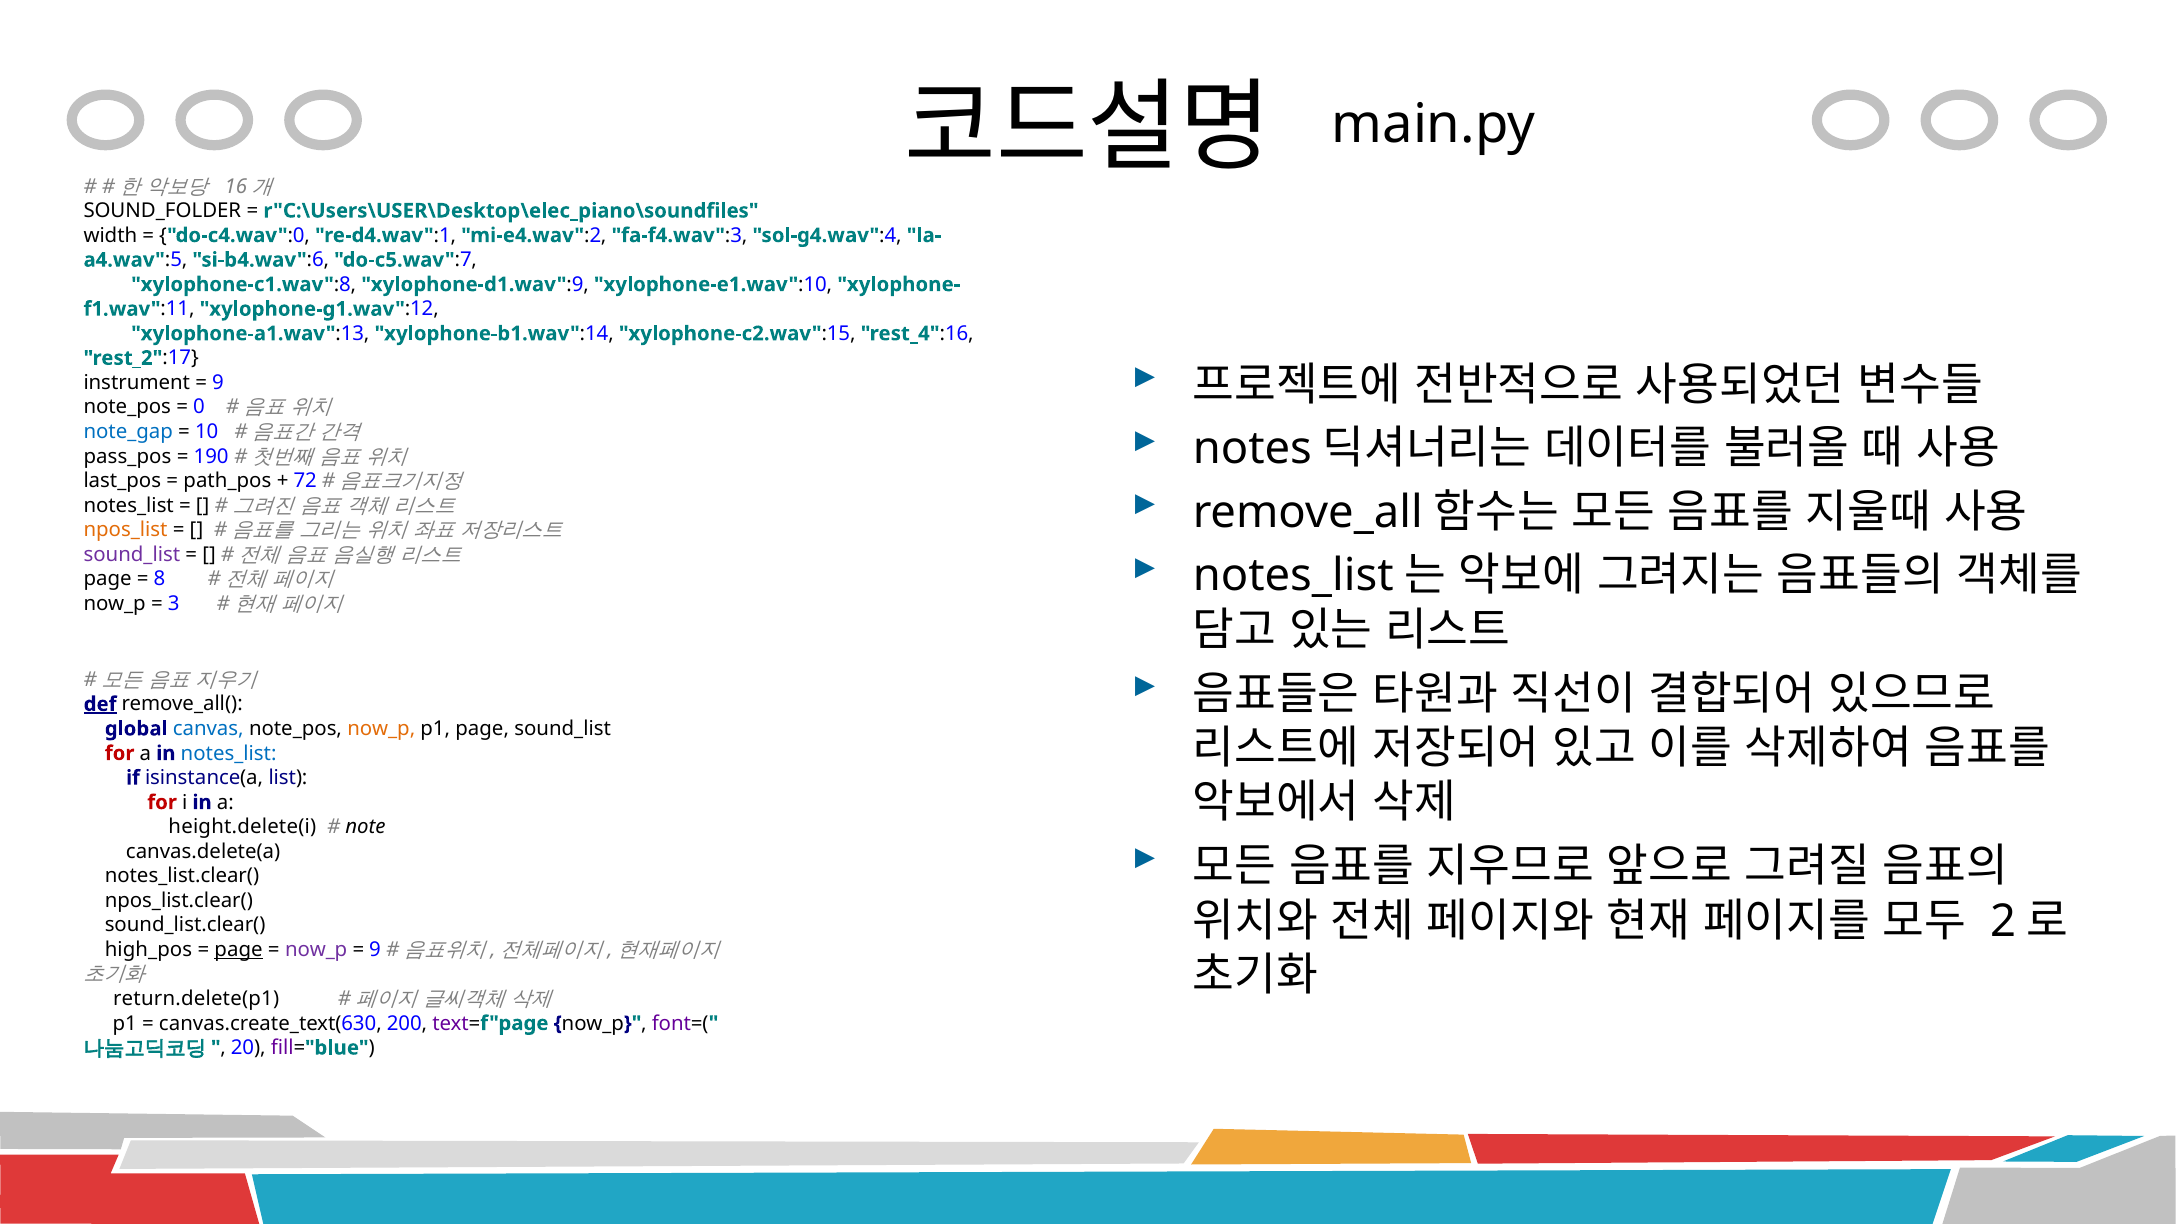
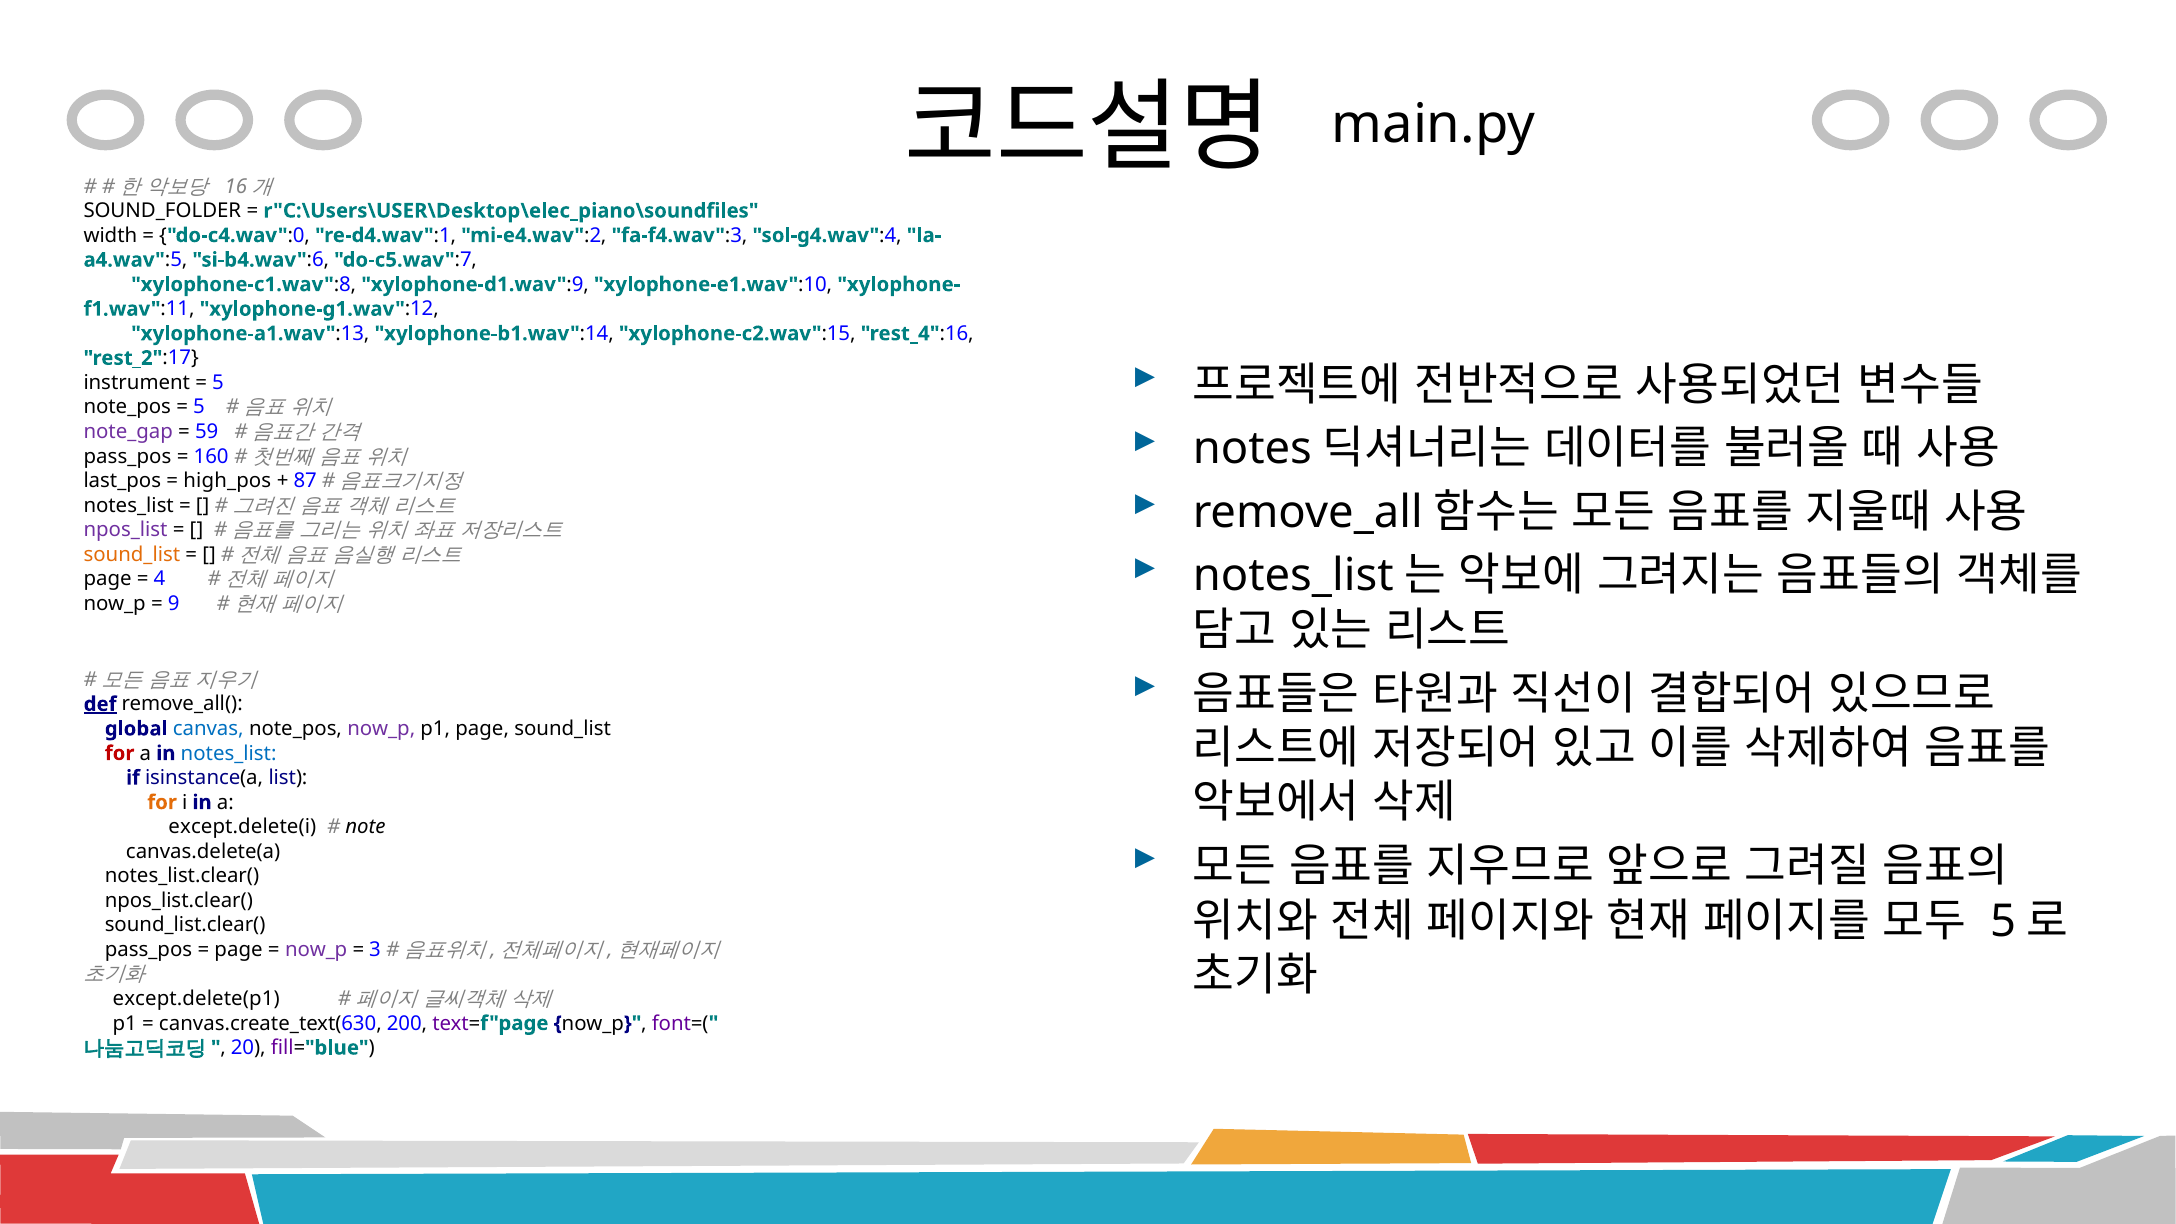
9 at (218, 383): 9 -> 5
0 at (199, 407): 0 -> 5
note_gap colour: blue -> purple
10: 10 -> 59
190: 190 -> 160
path_pos: path_pos -> high_pos
72: 72 -> 87
npos_list colour: orange -> purple
sound_list at (132, 554) colour: purple -> orange
8: 8 -> 4
3: 3 -> 9
now_p at (381, 729) colour: orange -> purple
for at (162, 802) colour: red -> orange
height.delete(i: height.delete(i -> except.delete(i
2 at (2003, 921): 2 -> 5
high_pos at (148, 950): high_pos -> pass_pos
page at (239, 950) underline: present -> none
9 at (375, 950): 9 -> 3
return.delete(p1: return.delete(p1 -> except.delete(p1
